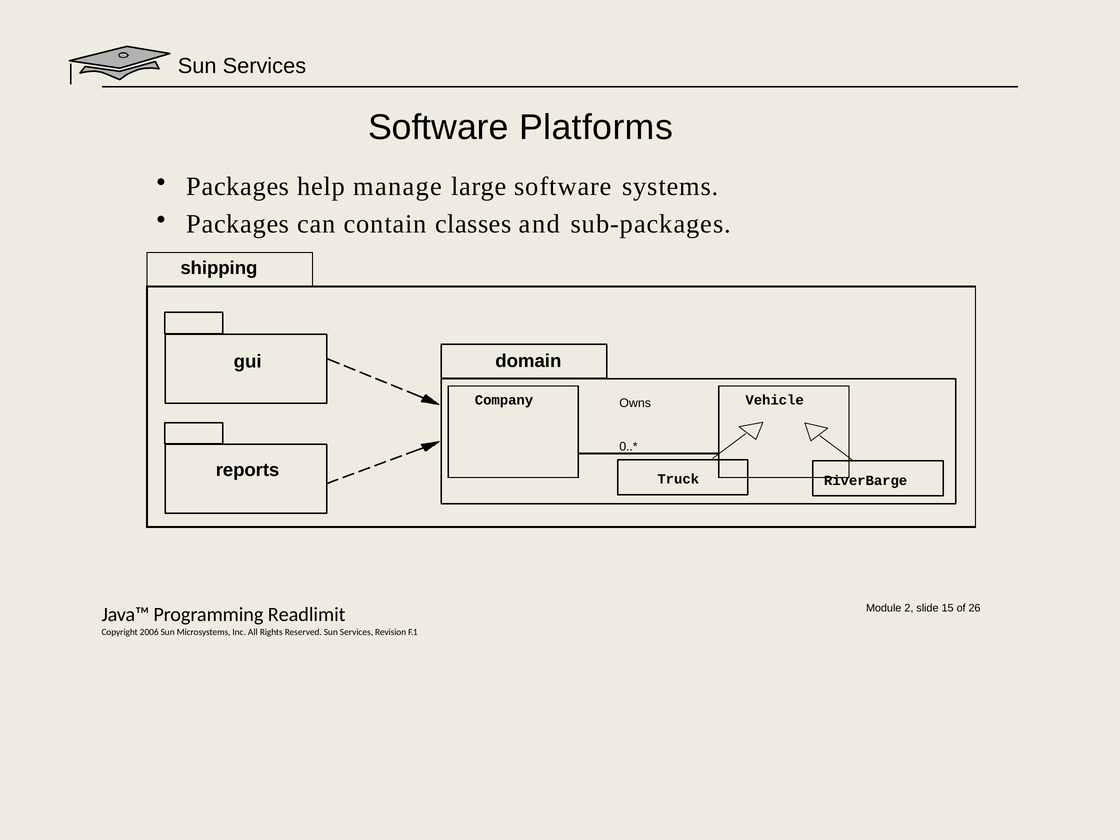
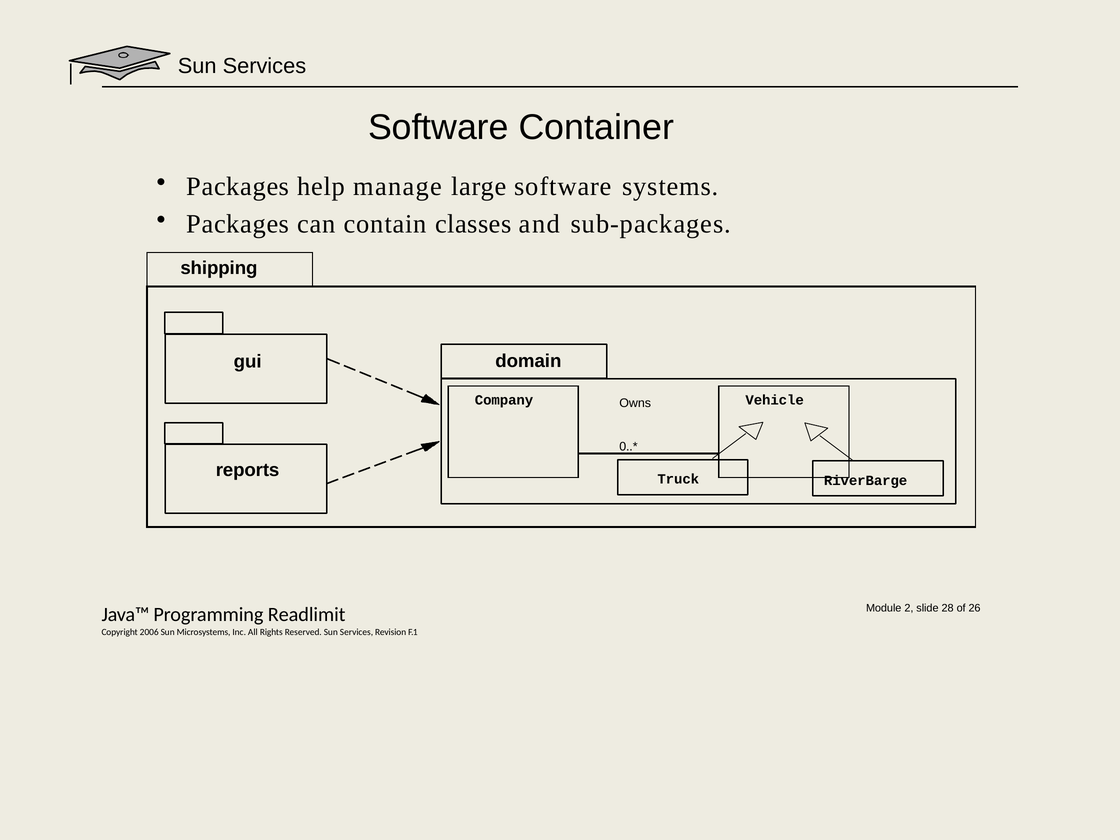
Platforms: Platforms -> Container
15: 15 -> 28
